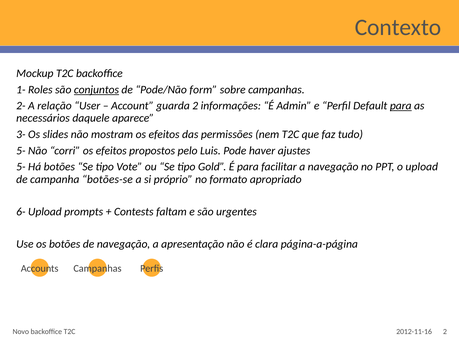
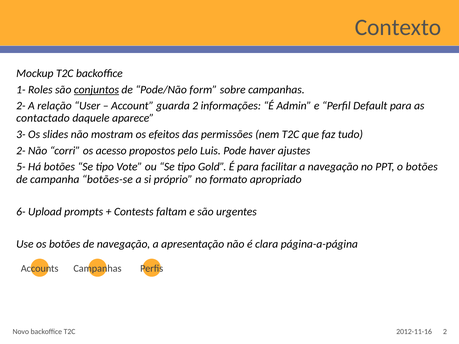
para at (401, 106) underline: present -> none
necessários: necessários -> contactado
5- at (21, 151): 5- -> 2-
corri os efeitos: efeitos -> acesso
o upload: upload -> botões
